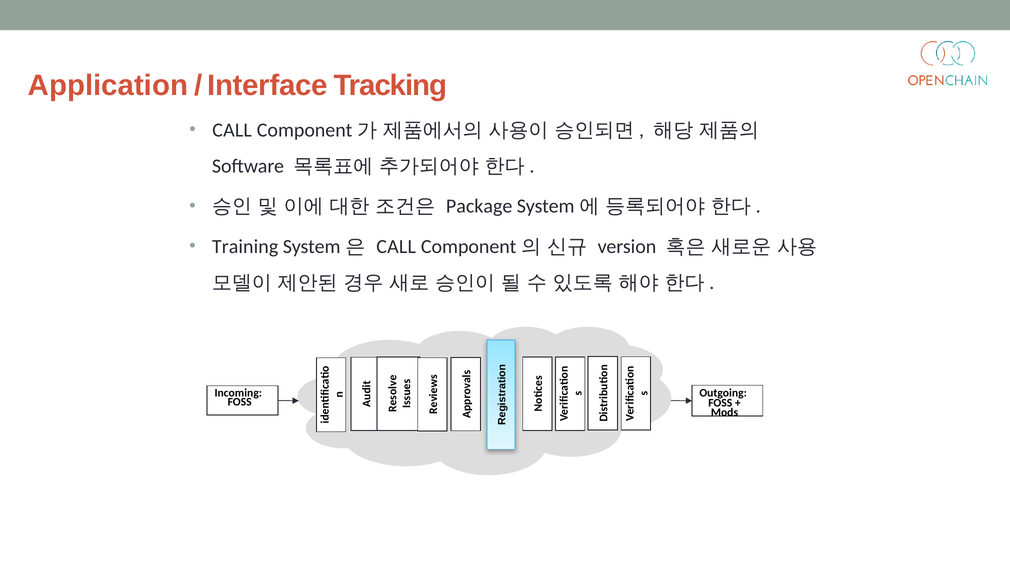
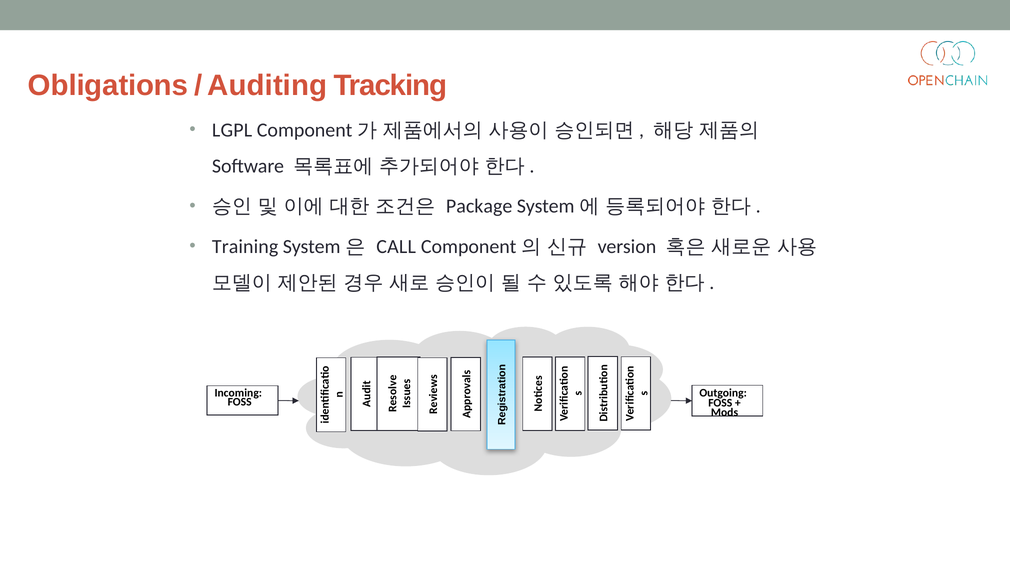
Application: Application -> Obligations
Interface: Interface -> Auditing
CALL at (232, 130): CALL -> LGPL
